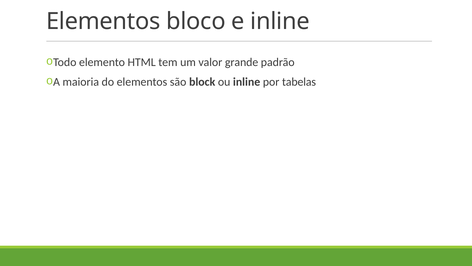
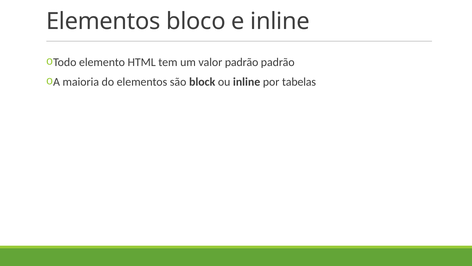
valor grande: grande -> padrão
